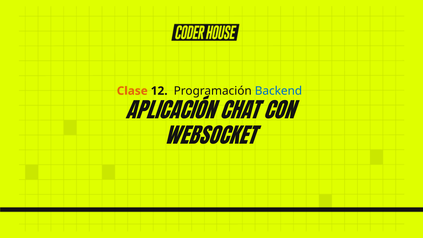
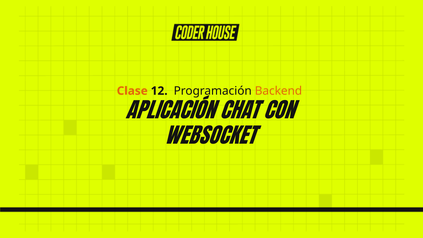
Backend colour: blue -> orange
